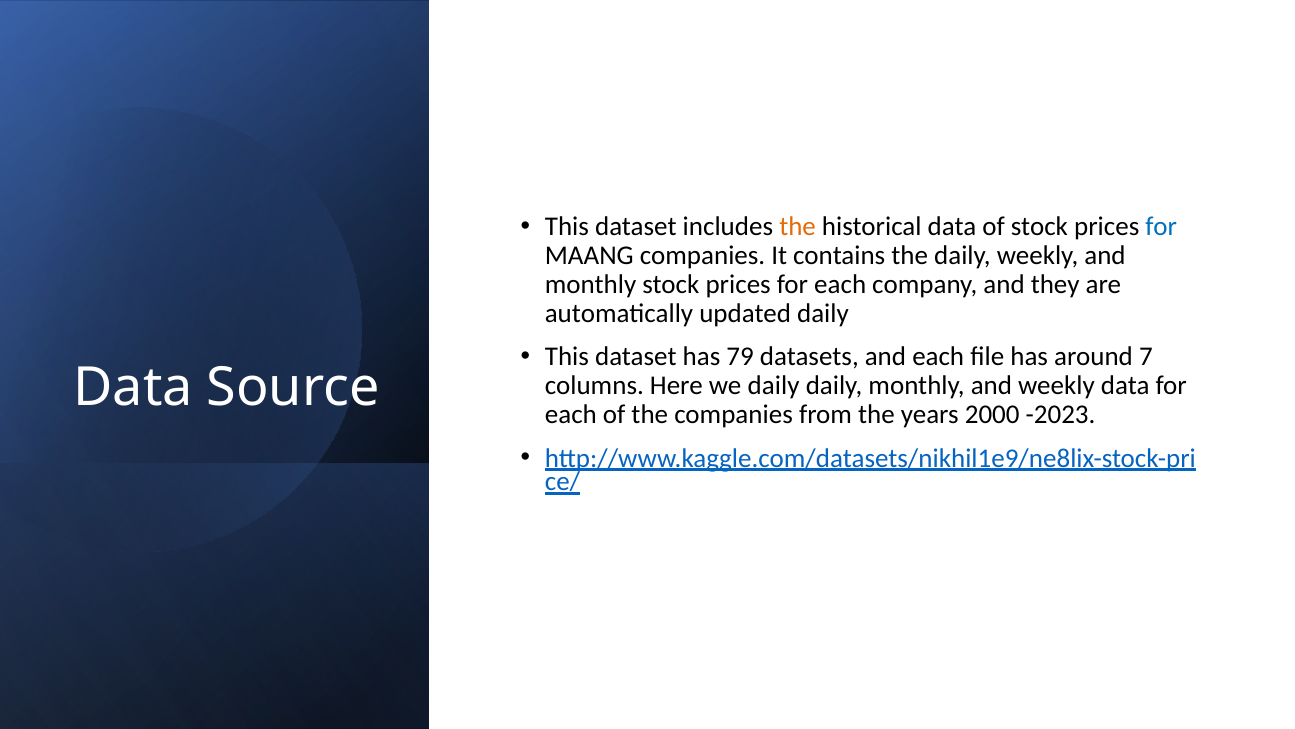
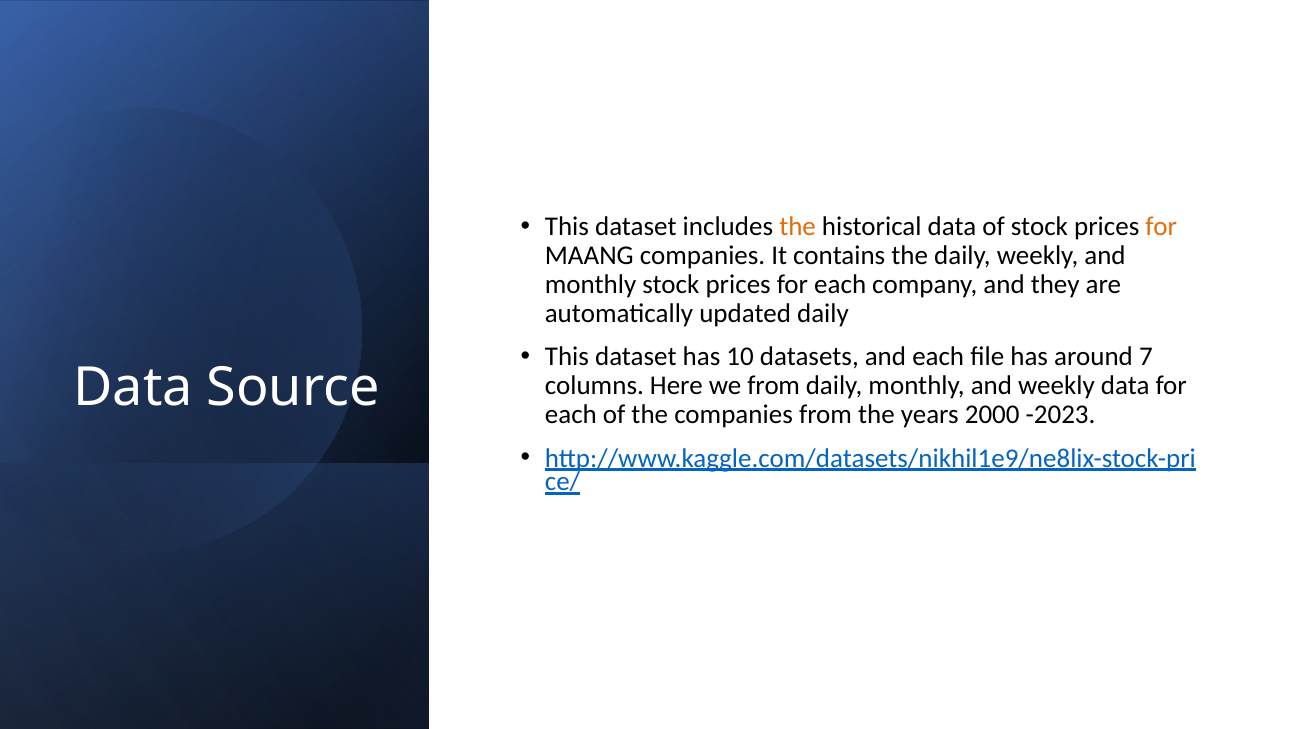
for at (1161, 226) colour: blue -> orange
79: 79 -> 10
we daily: daily -> from
